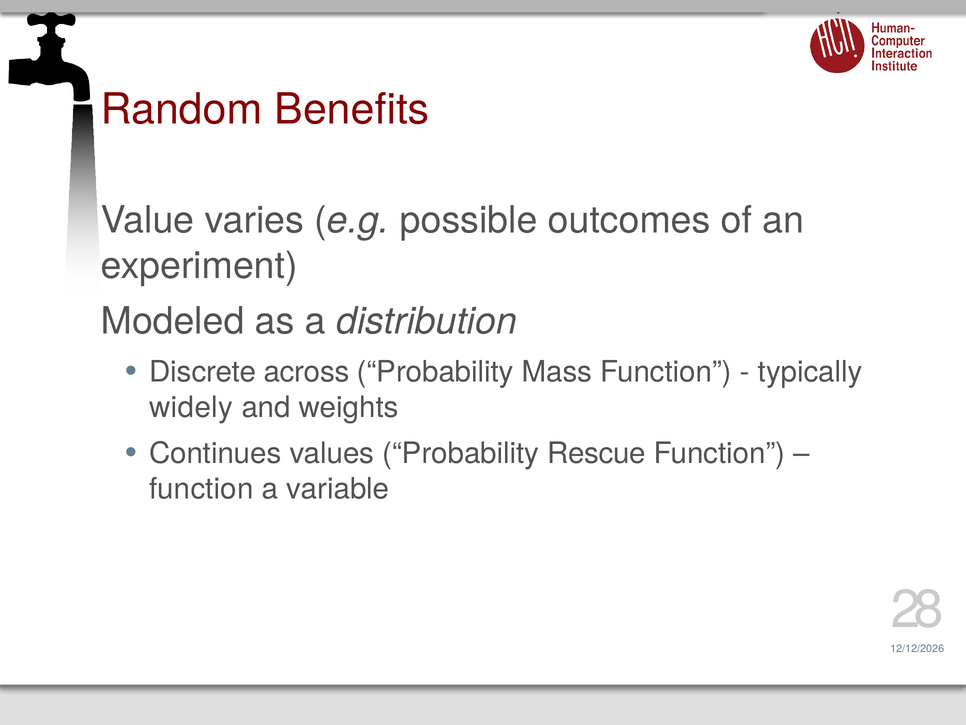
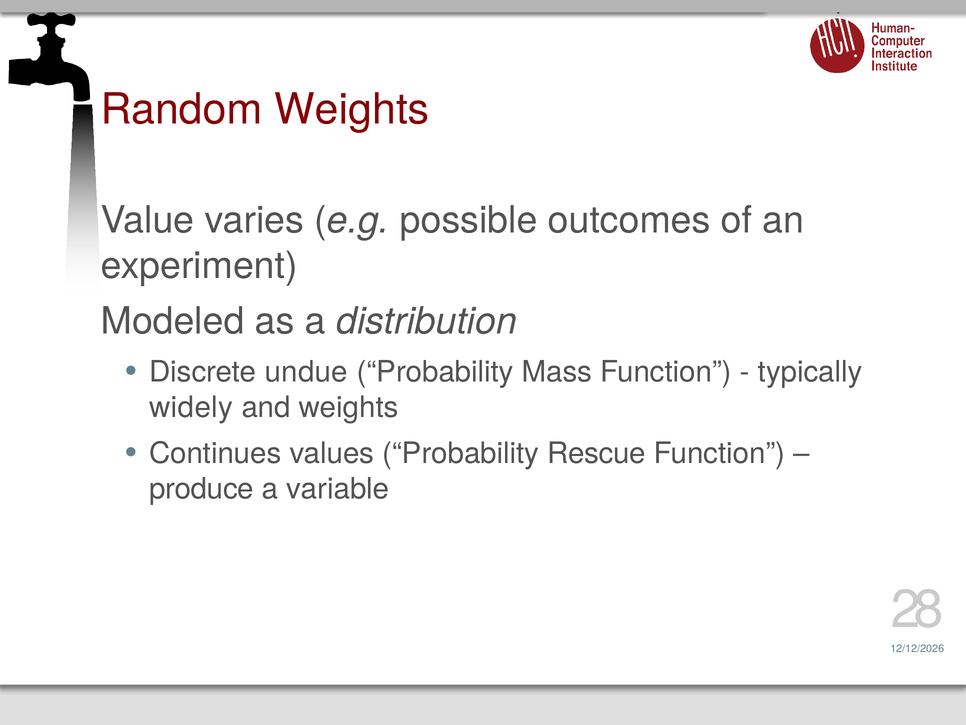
Random Benefits: Benefits -> Weights
across: across -> undue
function at (201, 489): function -> produce
